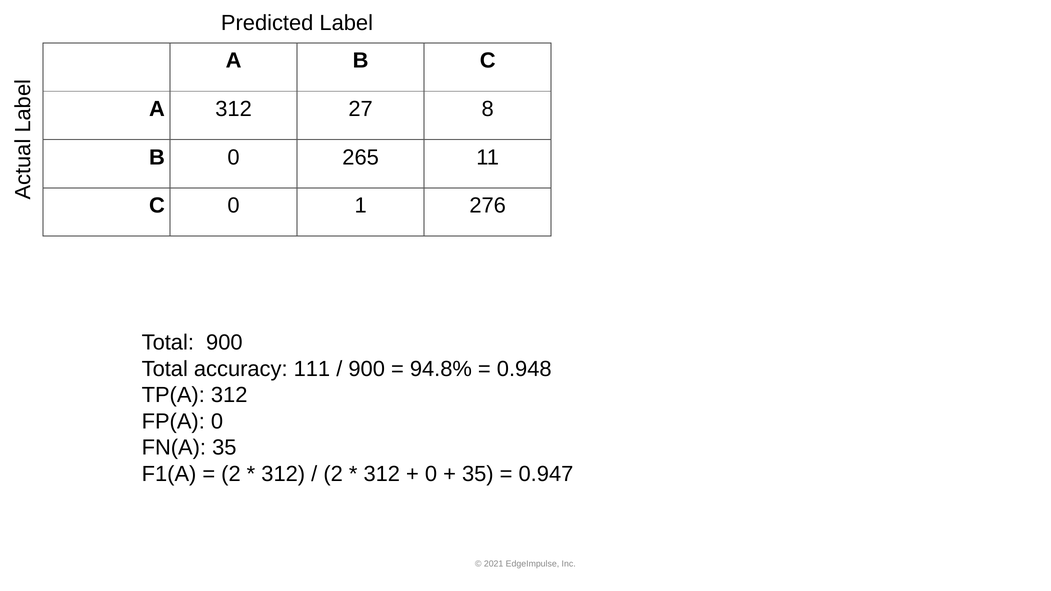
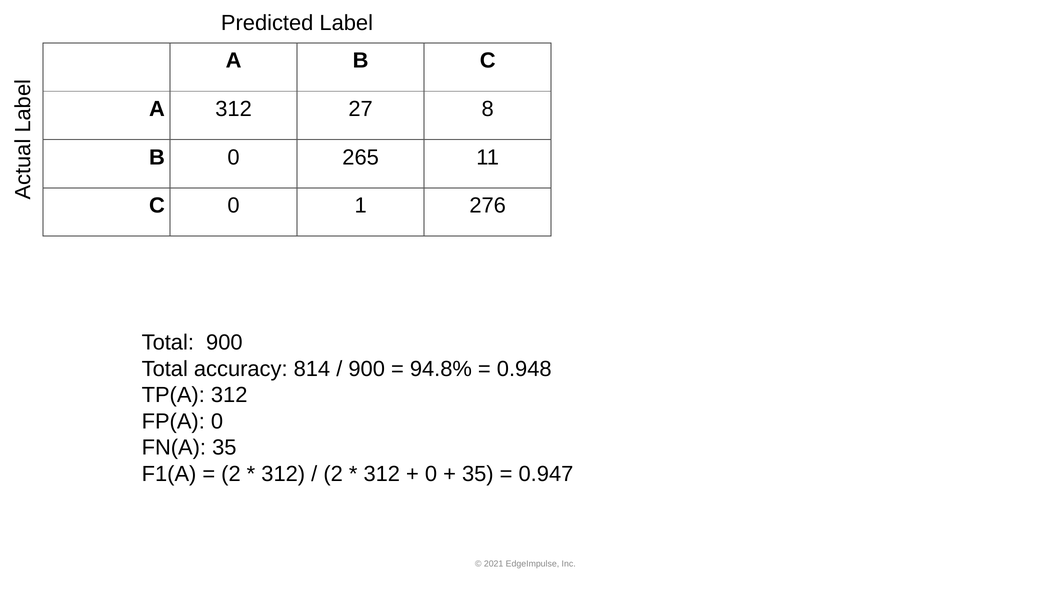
111: 111 -> 814
